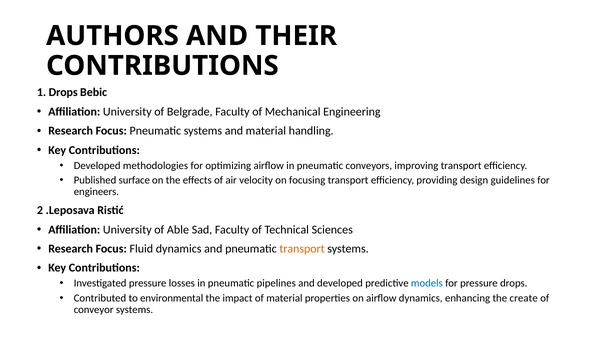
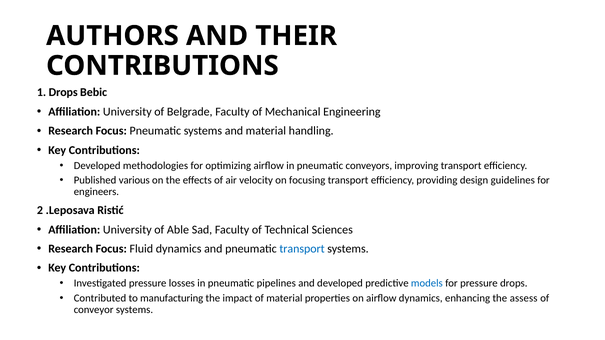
surface: surface -> various
transport at (302, 249) colour: orange -> blue
environmental: environmental -> manufacturing
create: create -> assess
